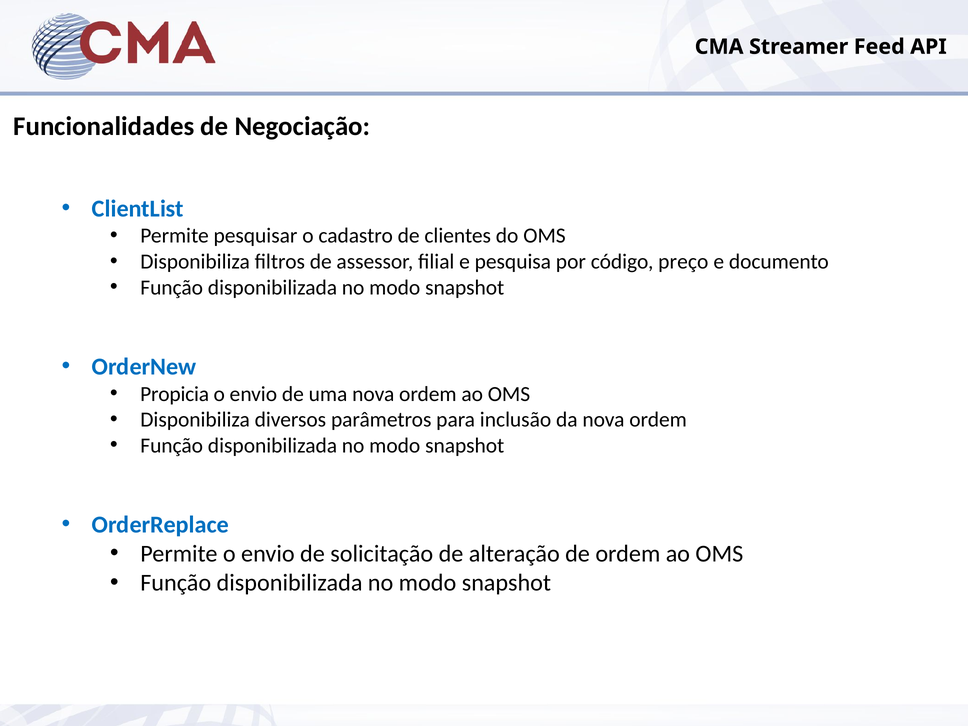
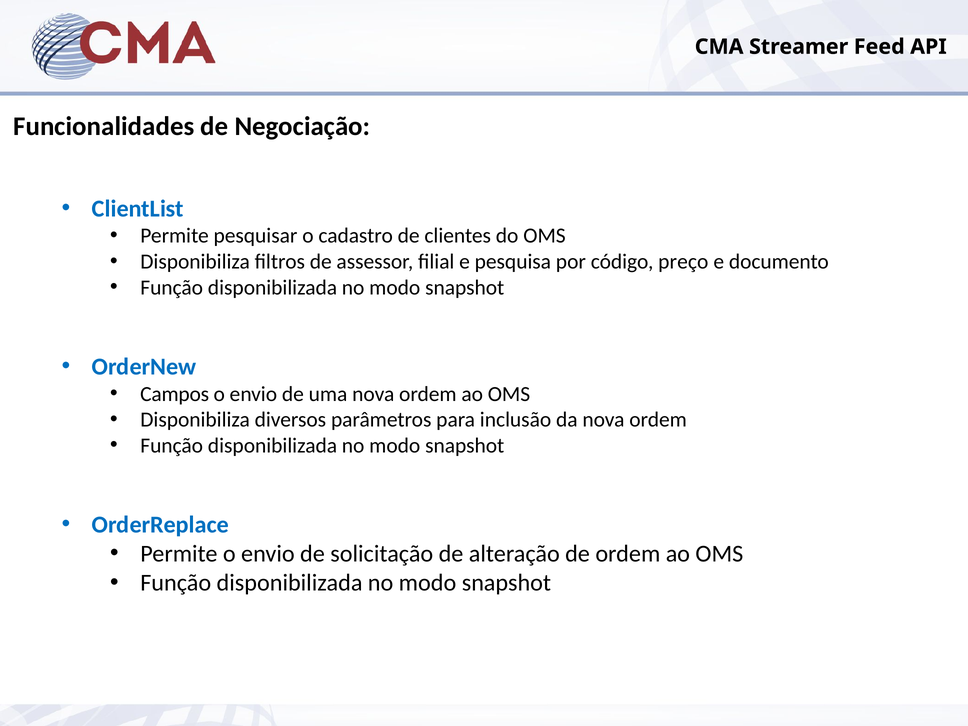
Propicia: Propicia -> Campos
